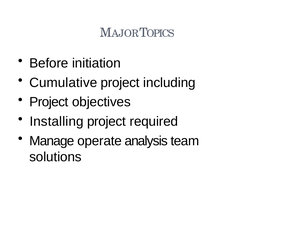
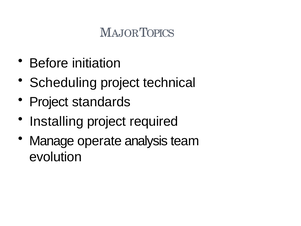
Cumulative: Cumulative -> Scheduling
including: including -> technical
objectives: objectives -> standards
solutions: solutions -> evolution
